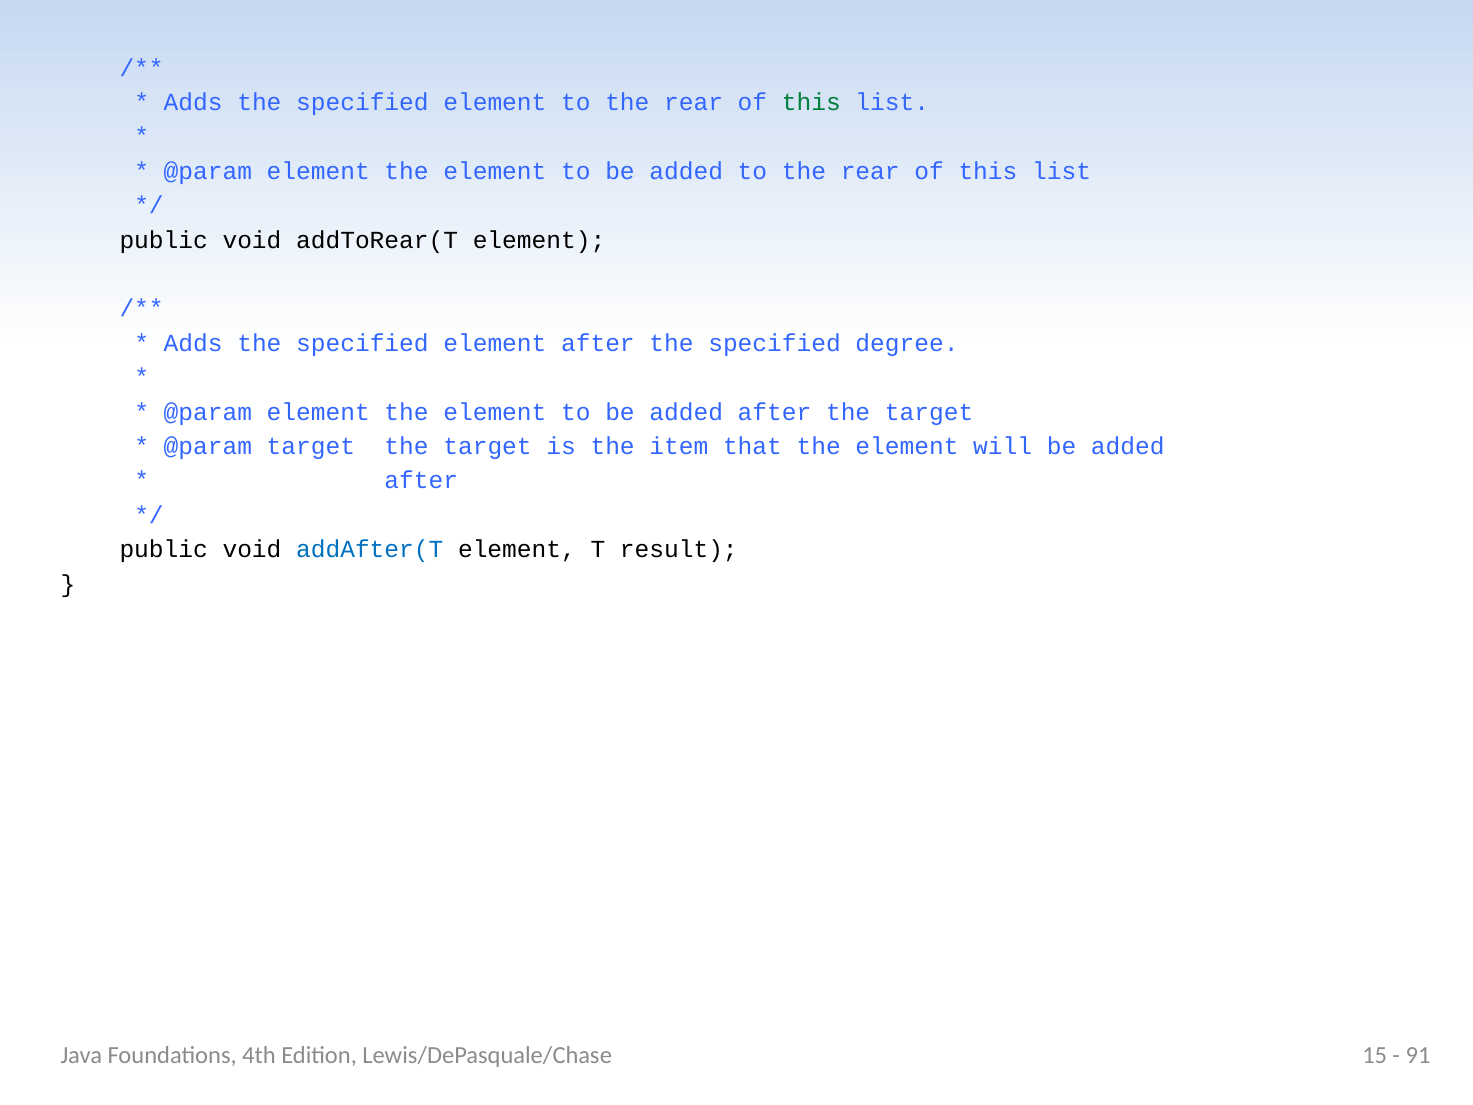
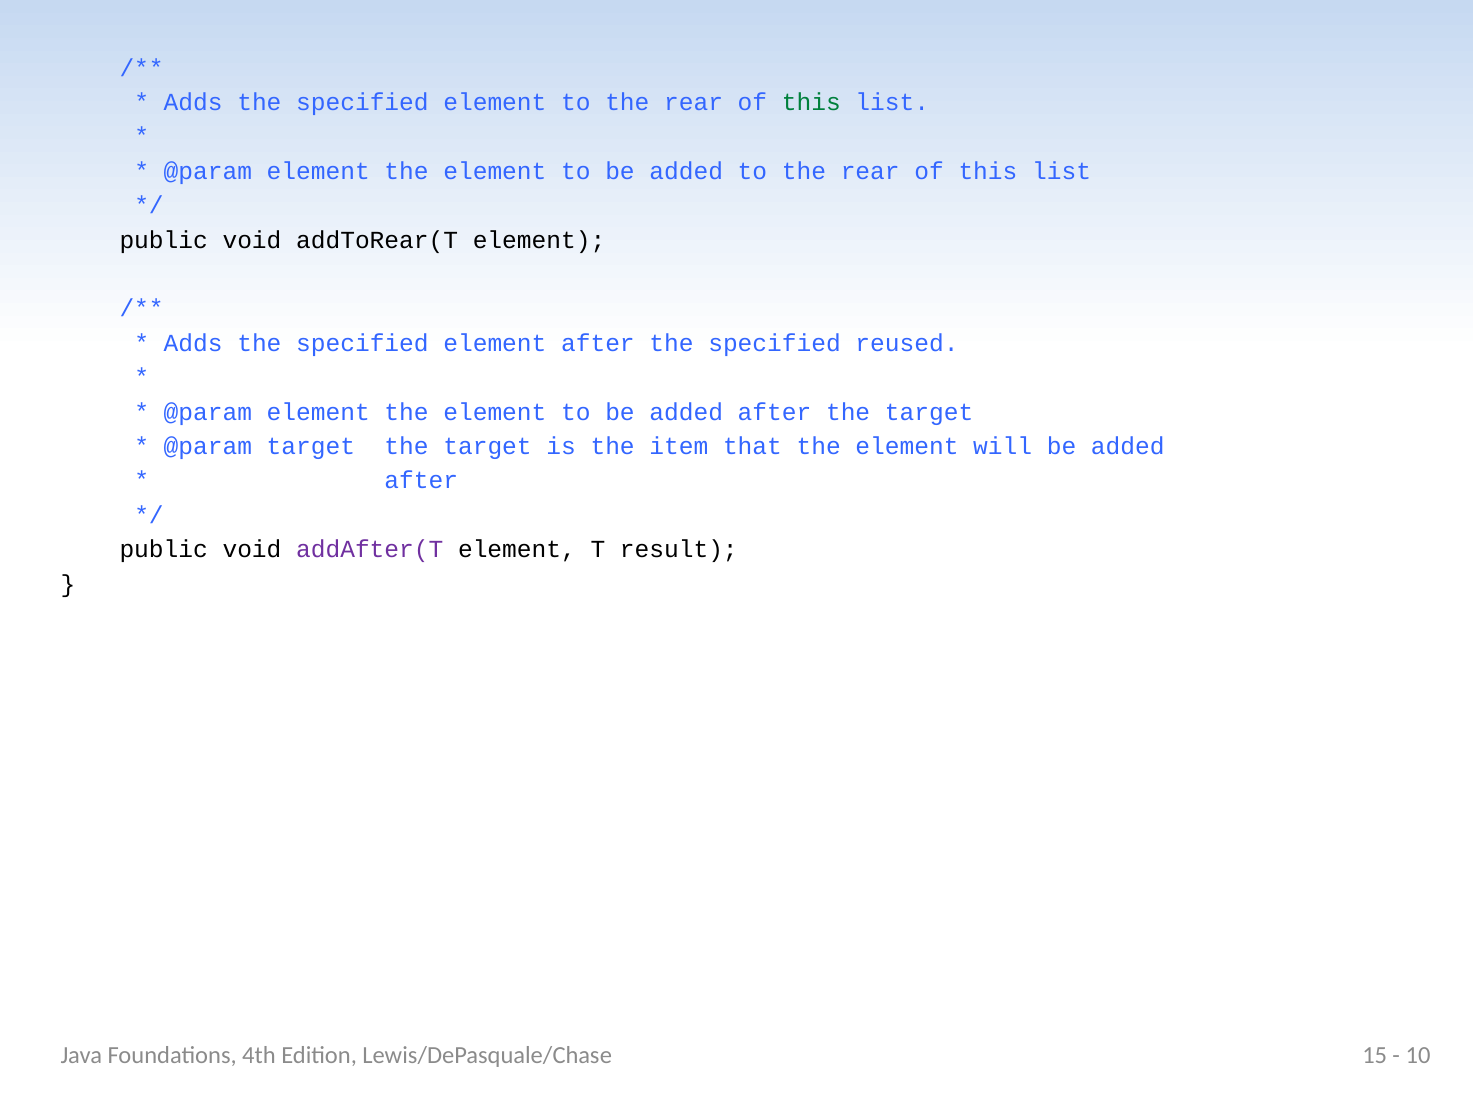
degree: degree -> reused
addAfter(T colour: blue -> purple
91: 91 -> 10
